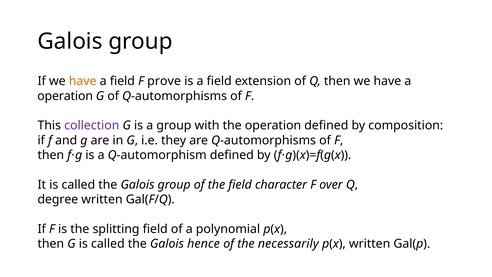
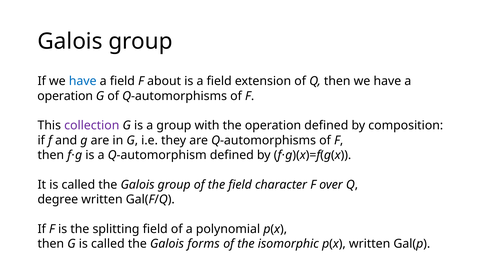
have at (83, 81) colour: orange -> blue
prove: prove -> about
hence: hence -> forms
necessarily: necessarily -> isomorphic
